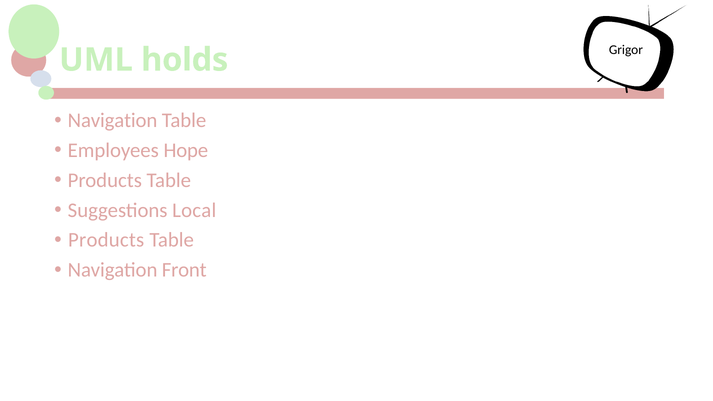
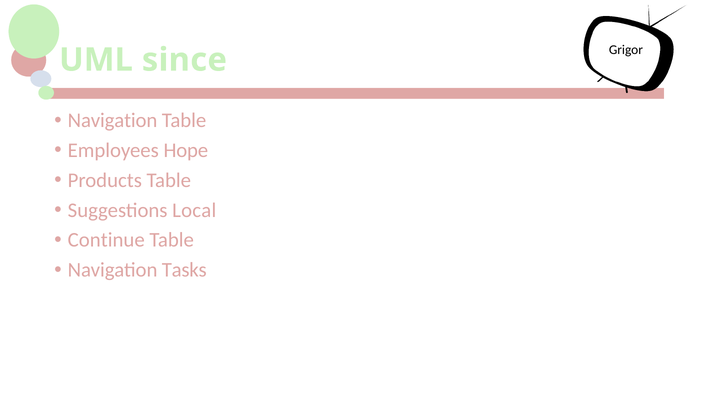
holds: holds -> since
Products at (106, 240): Products -> Continue
Front: Front -> Tasks
